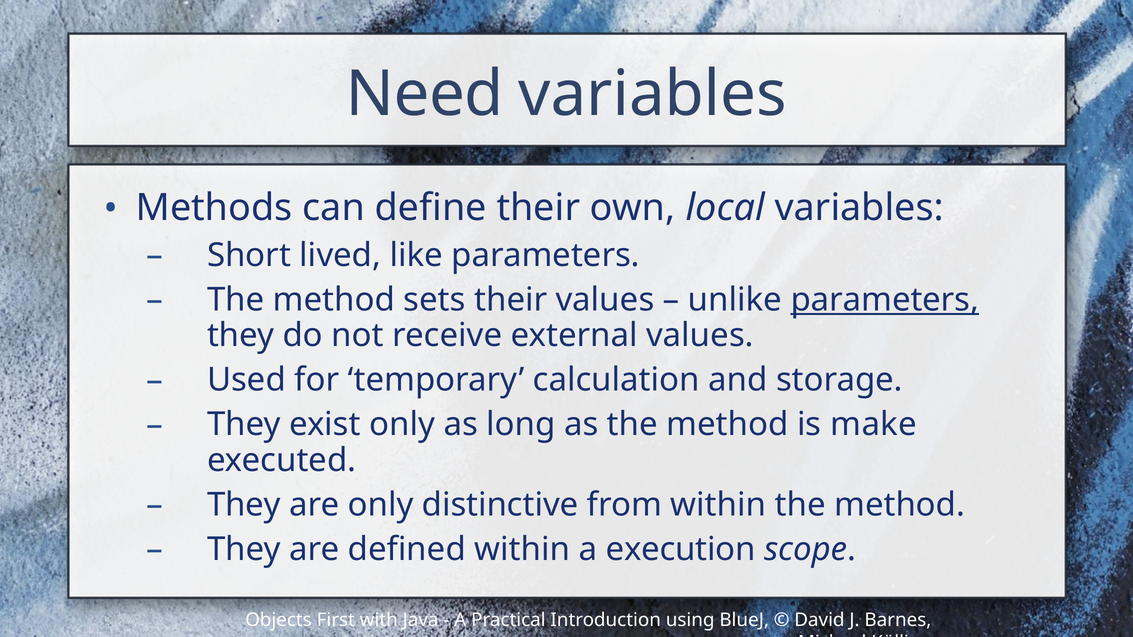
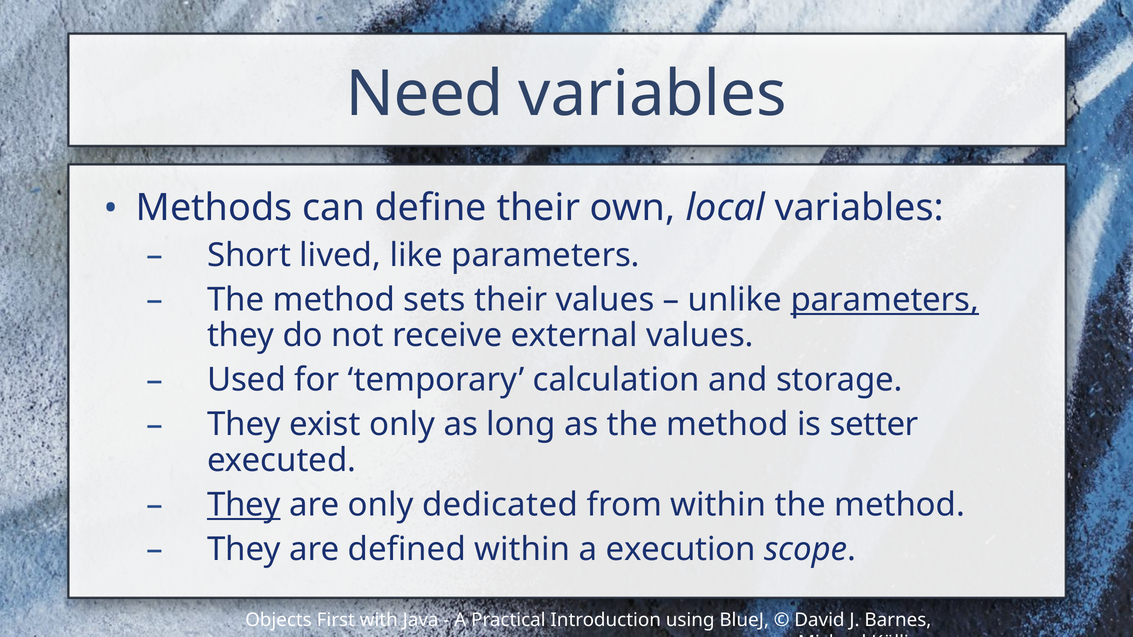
make: make -> setter
They at (244, 505) underline: none -> present
distinctive: distinctive -> dedicated
